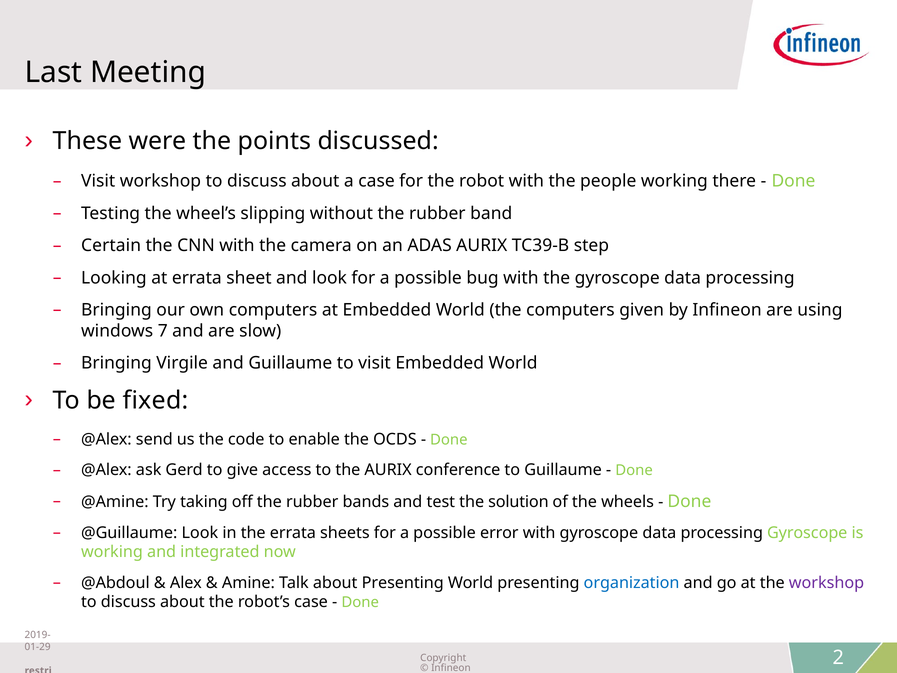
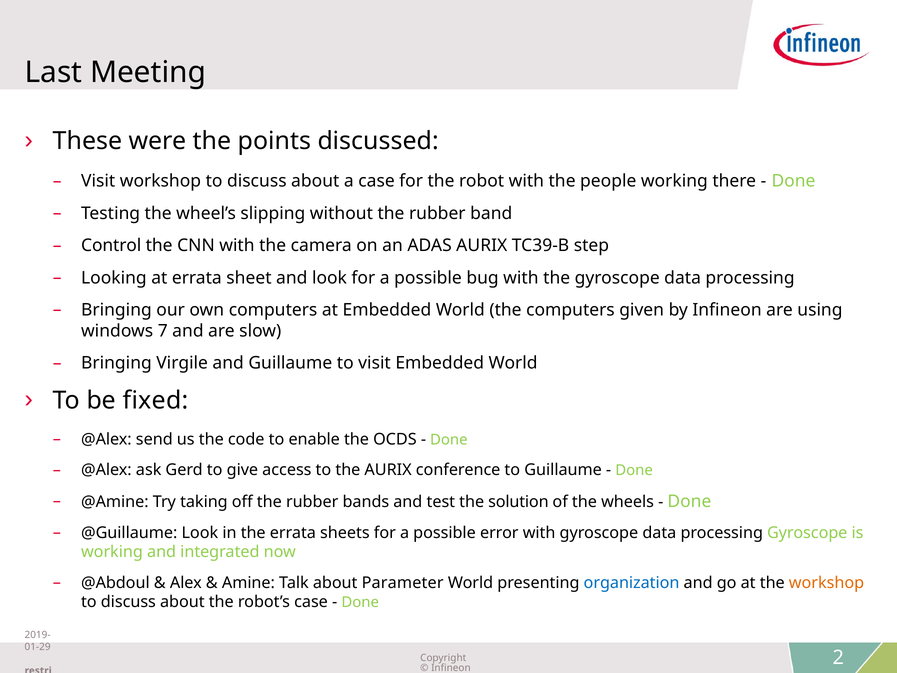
Certain: Certain -> Control
about Presenting: Presenting -> Parameter
workshop at (827, 583) colour: purple -> orange
